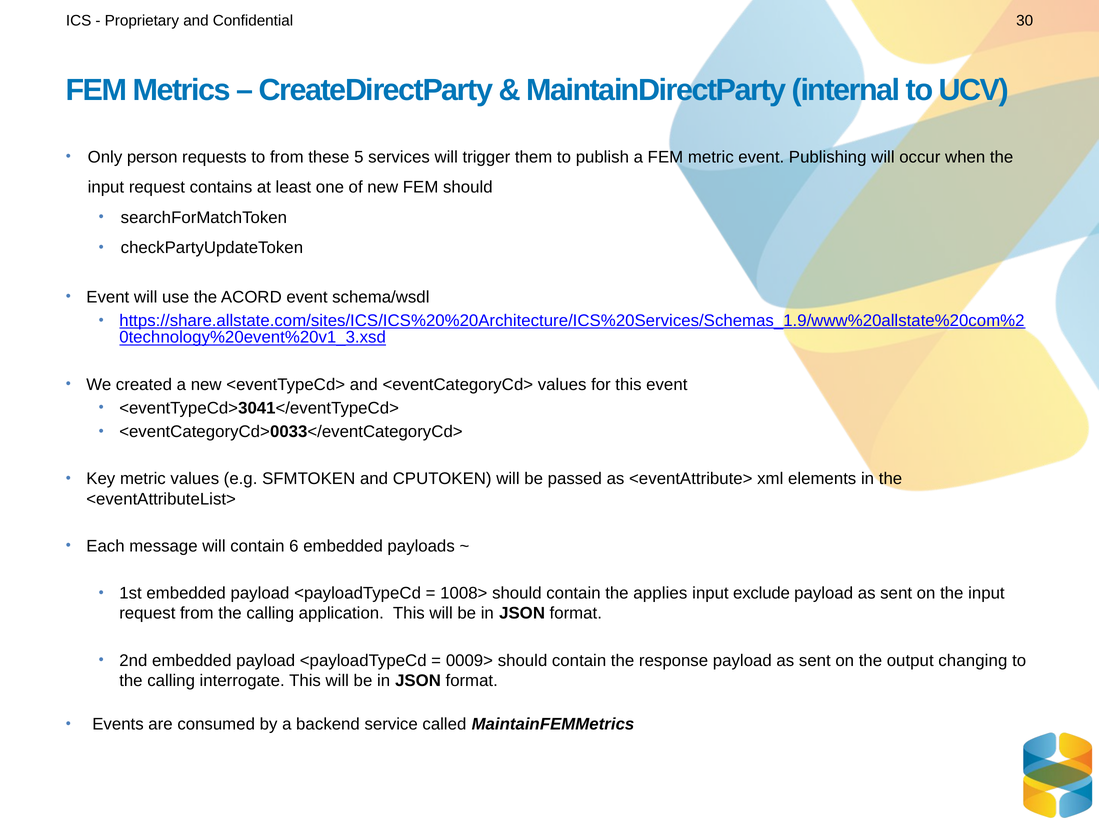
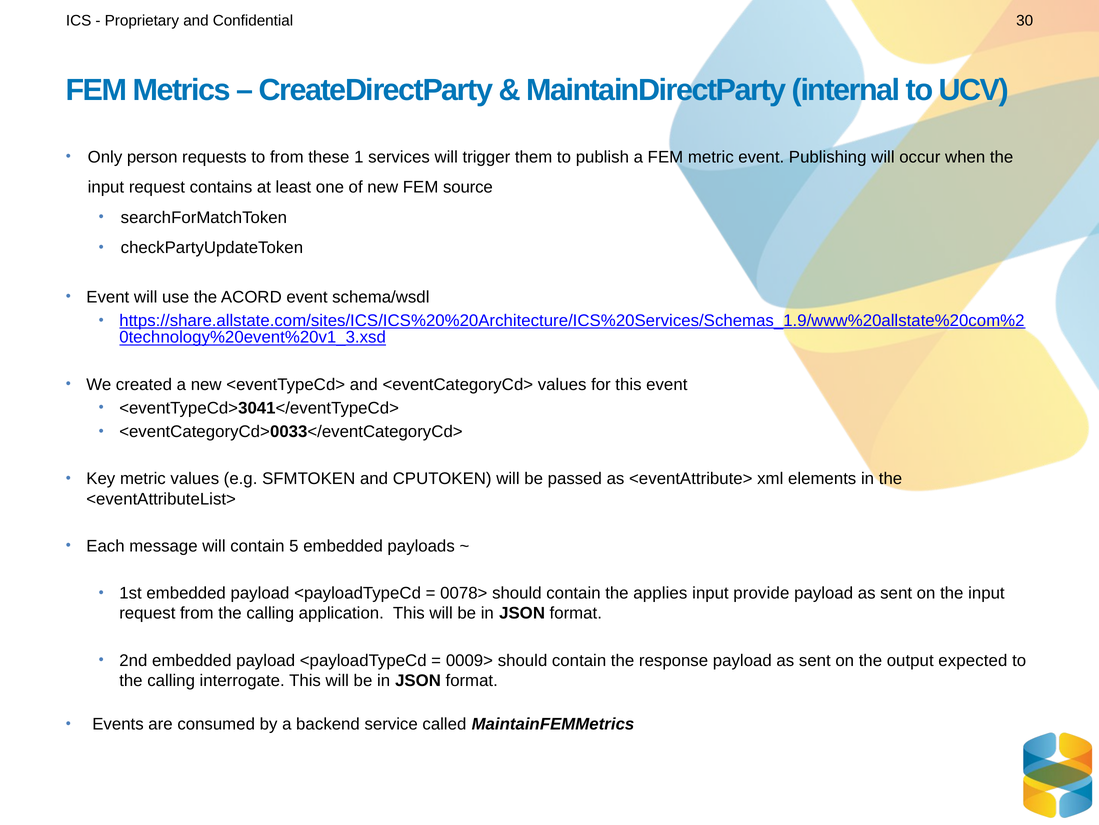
5: 5 -> 1
FEM should: should -> source
6: 6 -> 5
1008>: 1008> -> 0078>
exclude: exclude -> provide
changing: changing -> expected
